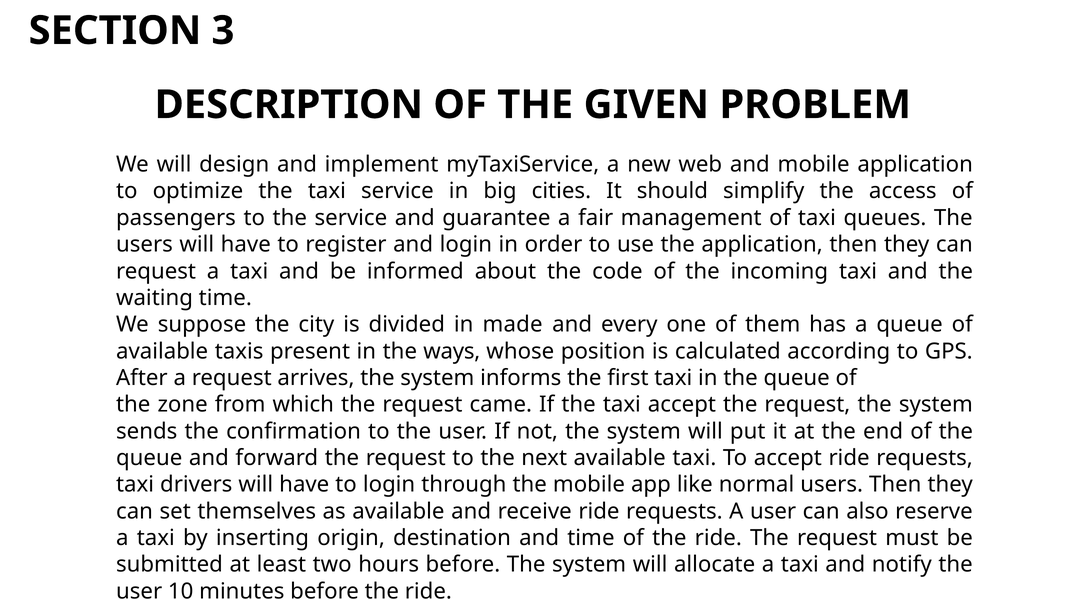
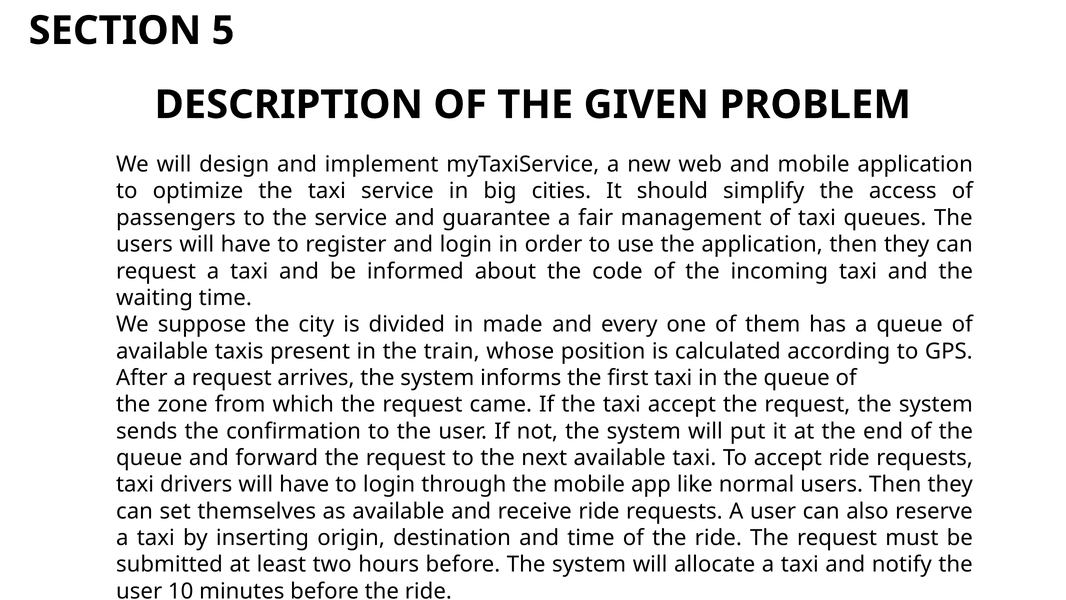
3: 3 -> 5
ways: ways -> train
